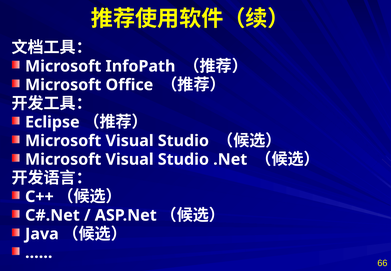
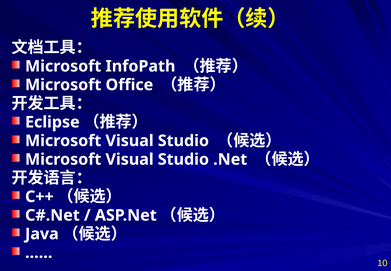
66: 66 -> 10
